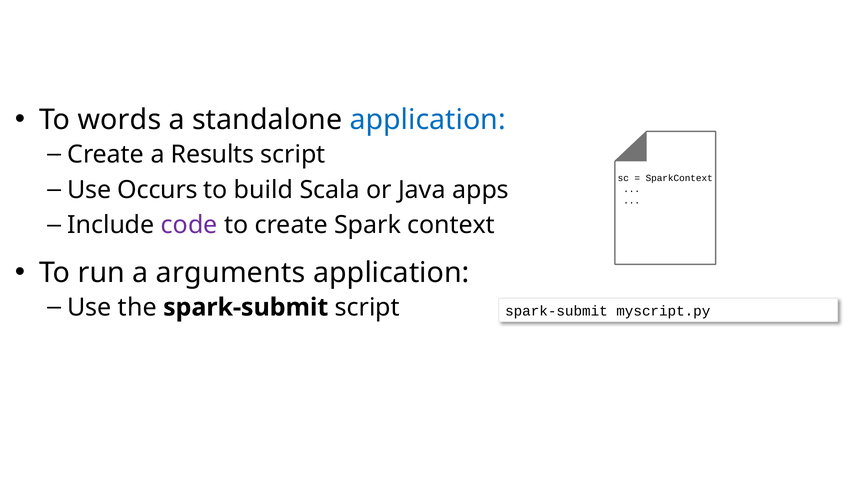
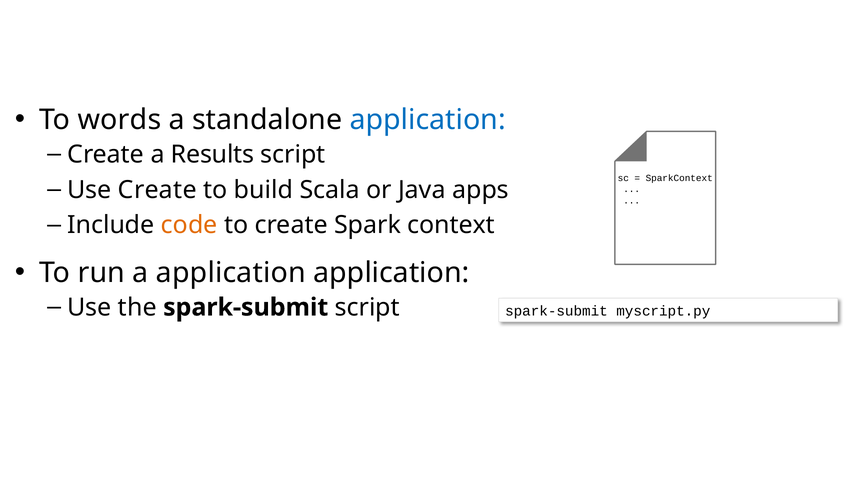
Use Occurs: Occurs -> Create
code colour: purple -> orange
a arguments: arguments -> application
